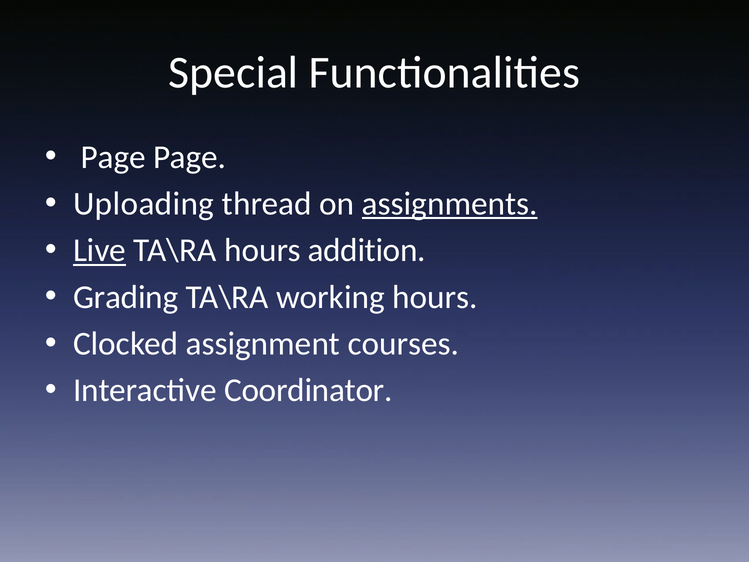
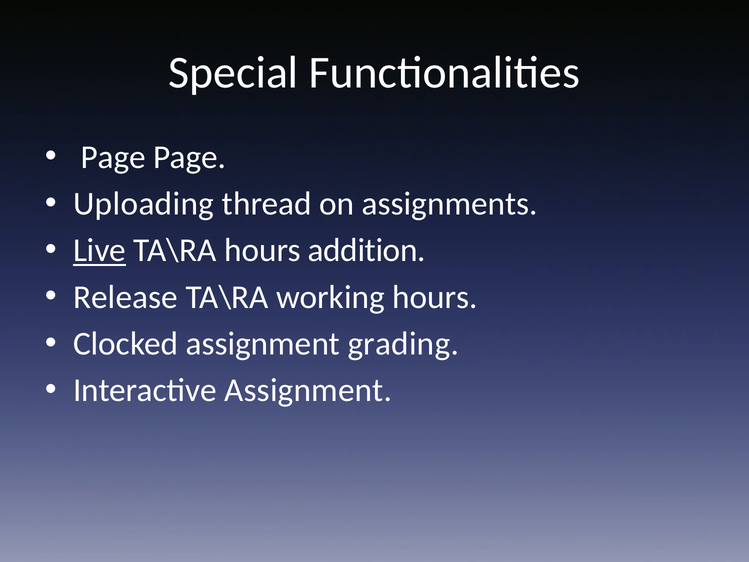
assignments underline: present -> none
Grading: Grading -> Release
courses: courses -> grading
Interactive Coordinator: Coordinator -> Assignment
